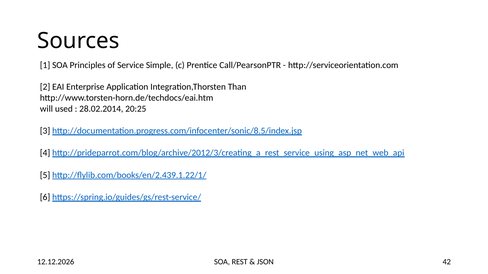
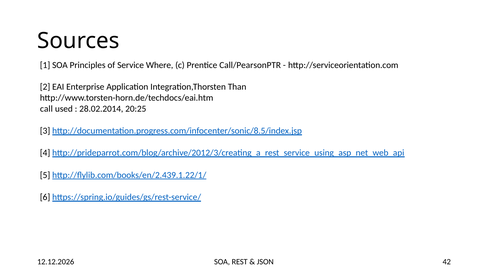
Simple: Simple -> Where
will: will -> call
